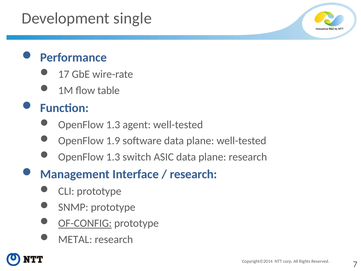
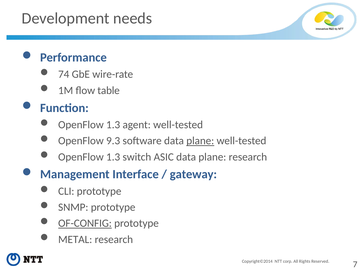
single: single -> needs
17: 17 -> 74
1.9: 1.9 -> 9.3
plane at (200, 141) underline: none -> present
research at (193, 174): research -> gateway
